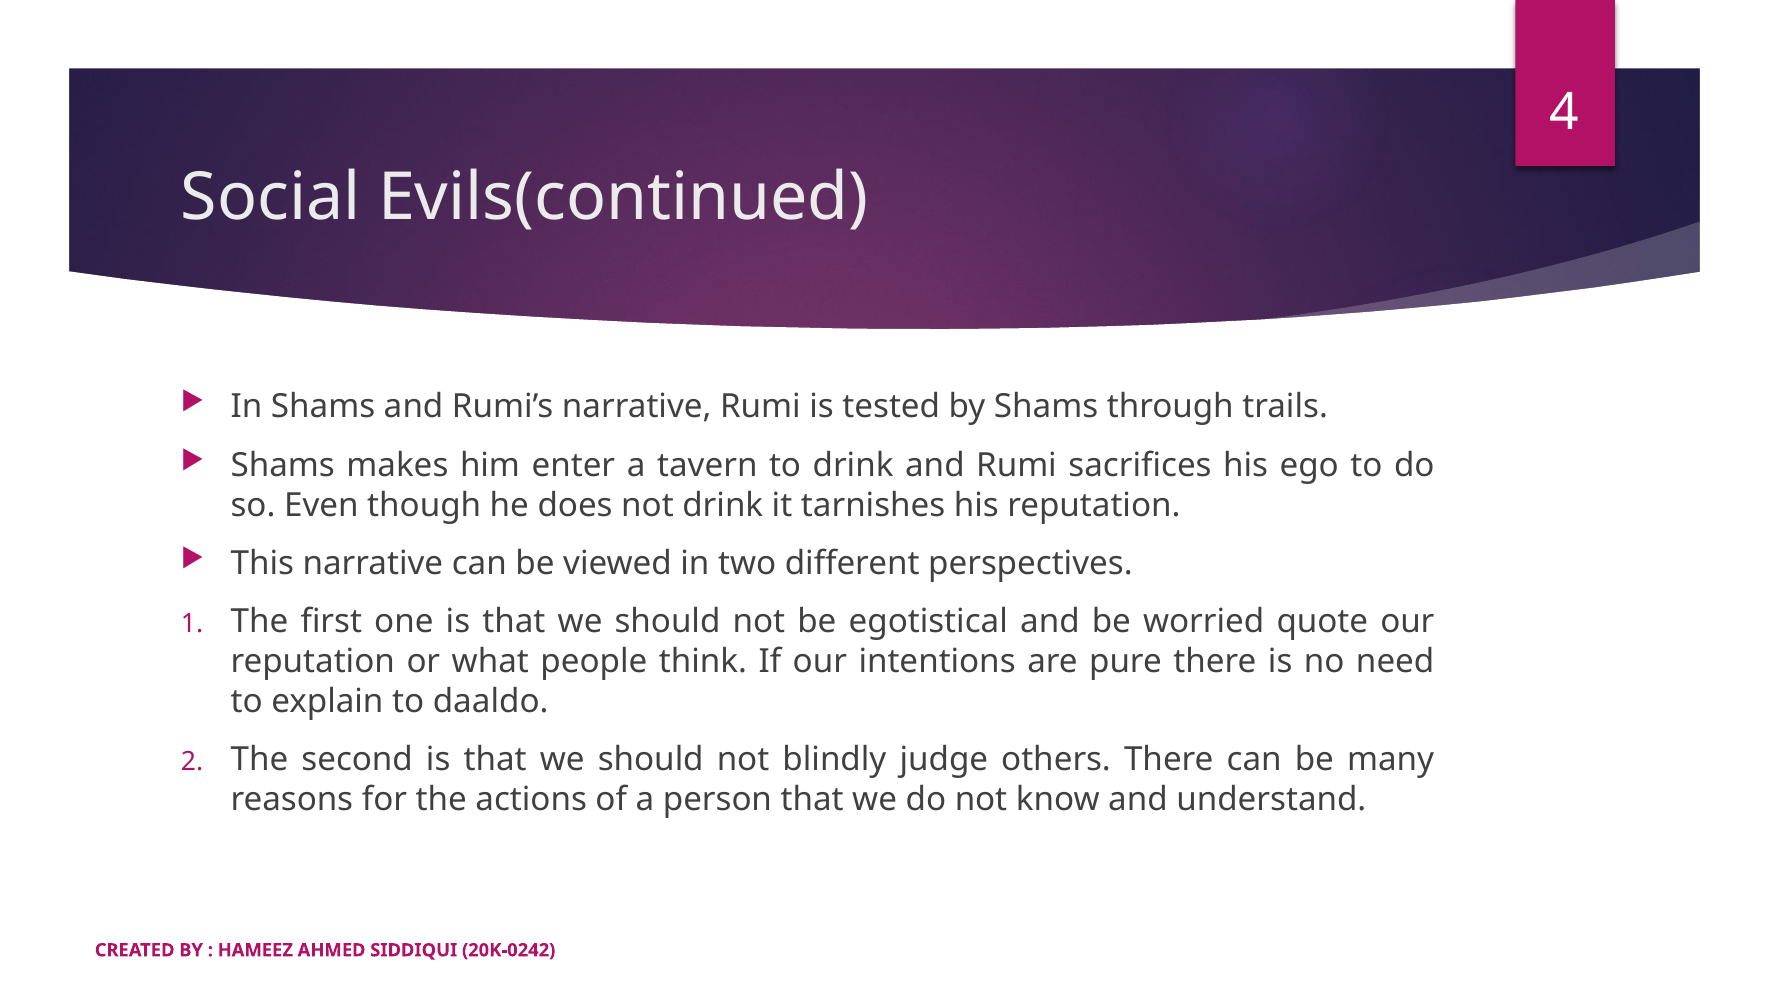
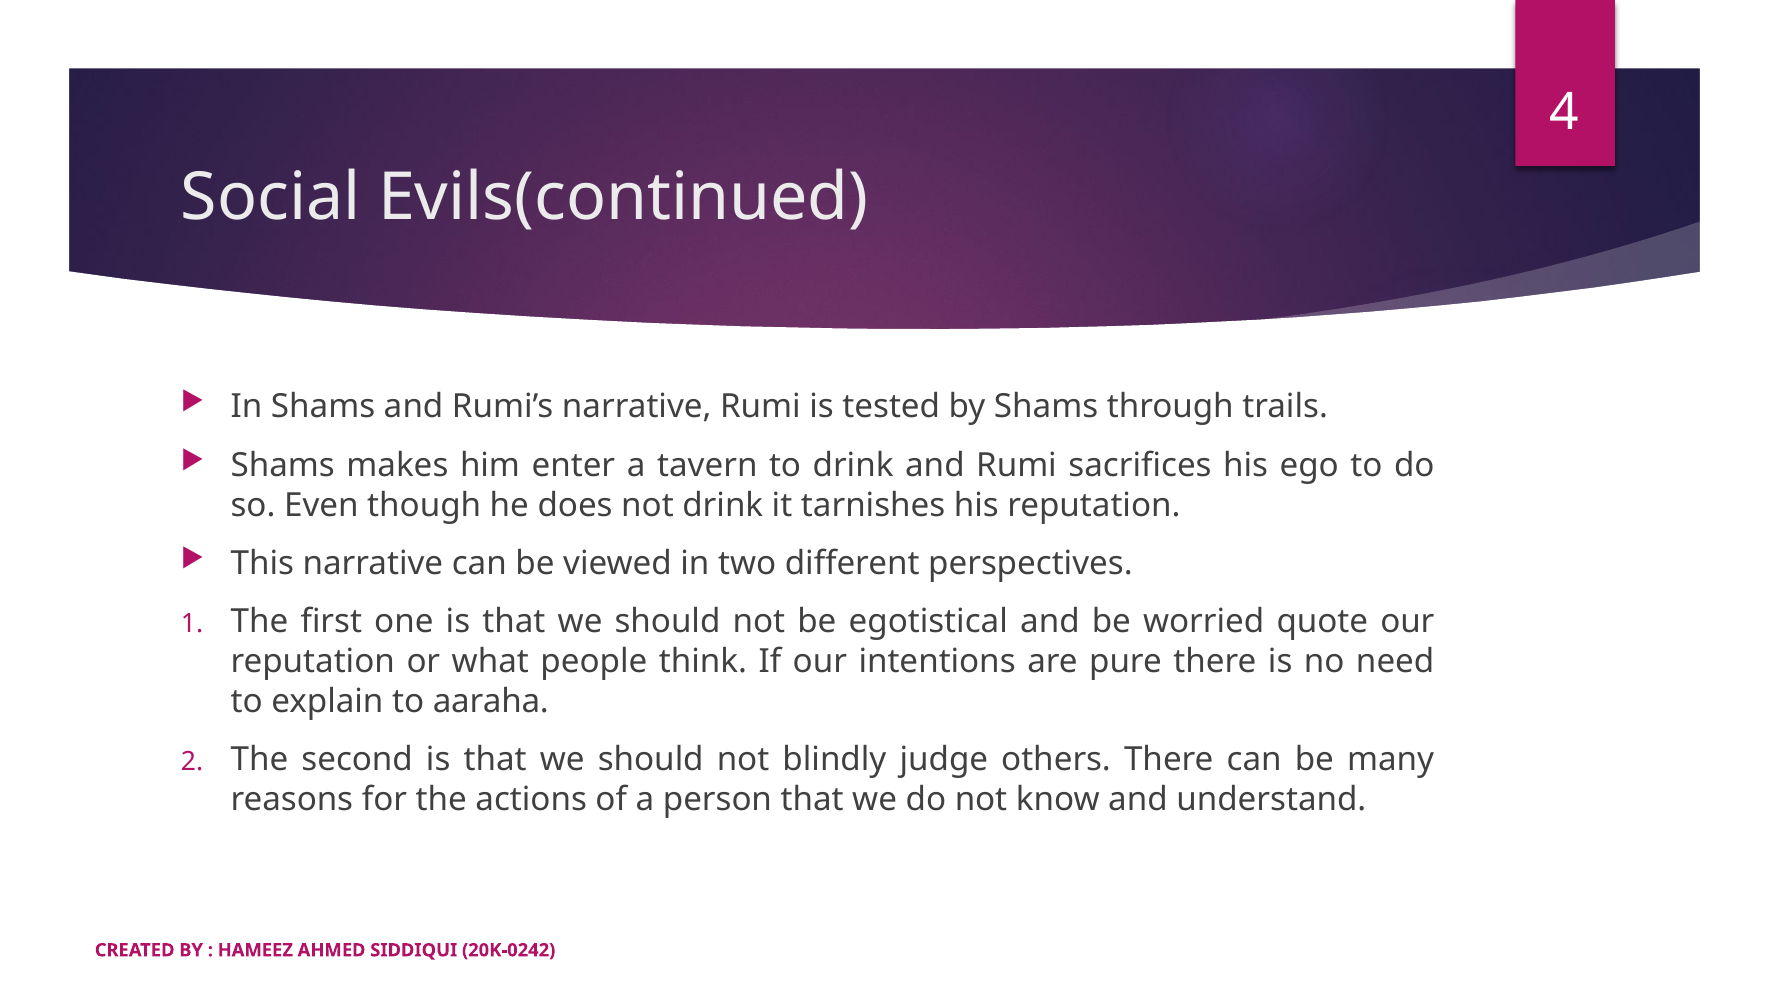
daaldo: daaldo -> aaraha
